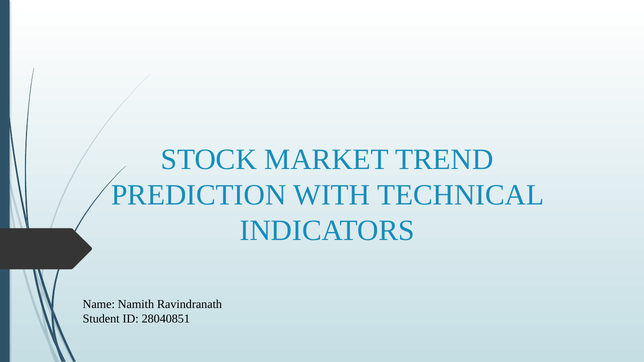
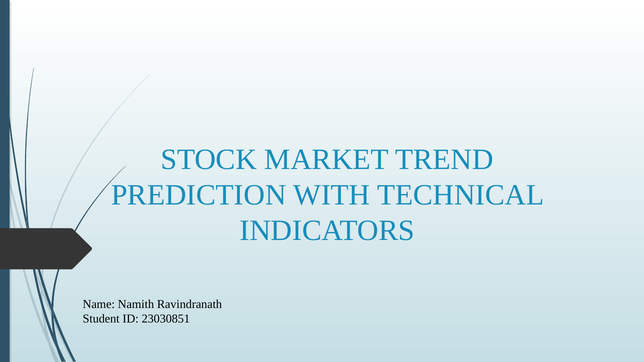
28040851: 28040851 -> 23030851
